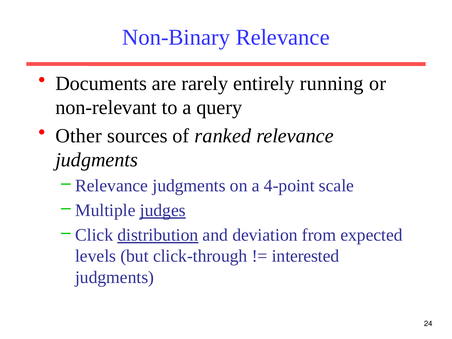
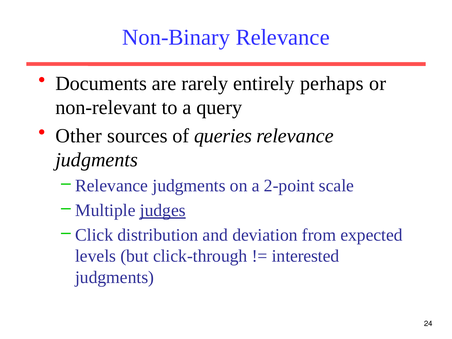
running: running -> perhaps
ranked: ranked -> queries
4-point: 4-point -> 2-point
distribution underline: present -> none
